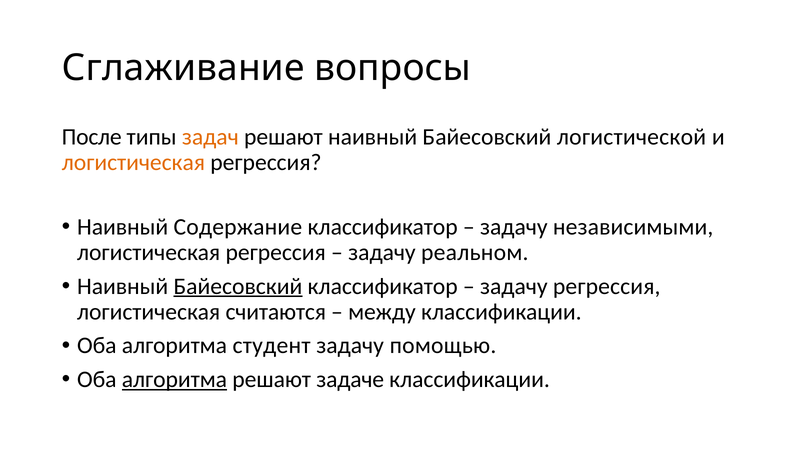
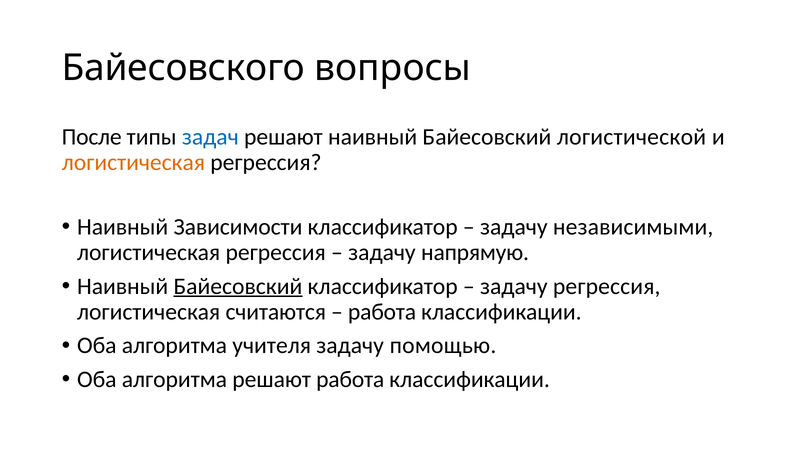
Сглаживание: Сглаживание -> Байесовского
задач colour: orange -> blue
Содержание: Содержание -> Зависимости
реальном: реальном -> напрямую
между at (382, 312): между -> работа
студент: студент -> учителя
алгоритма at (174, 380) underline: present -> none
решают задаче: задаче -> работа
